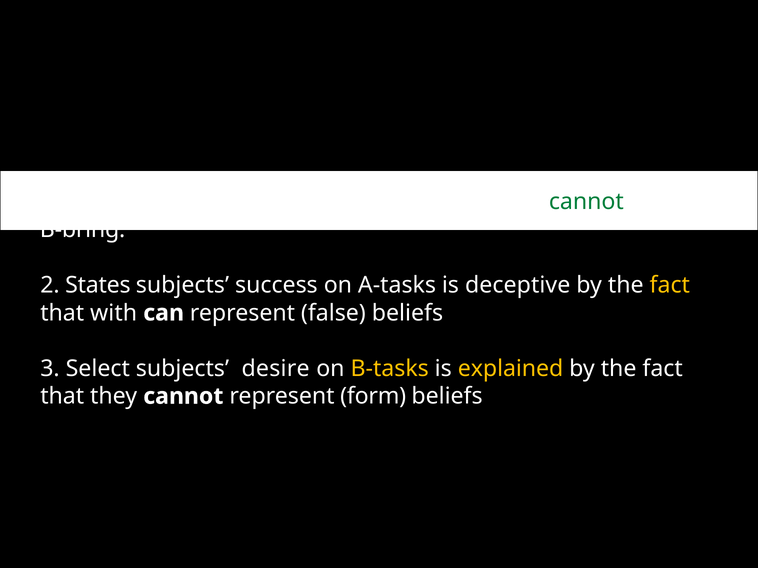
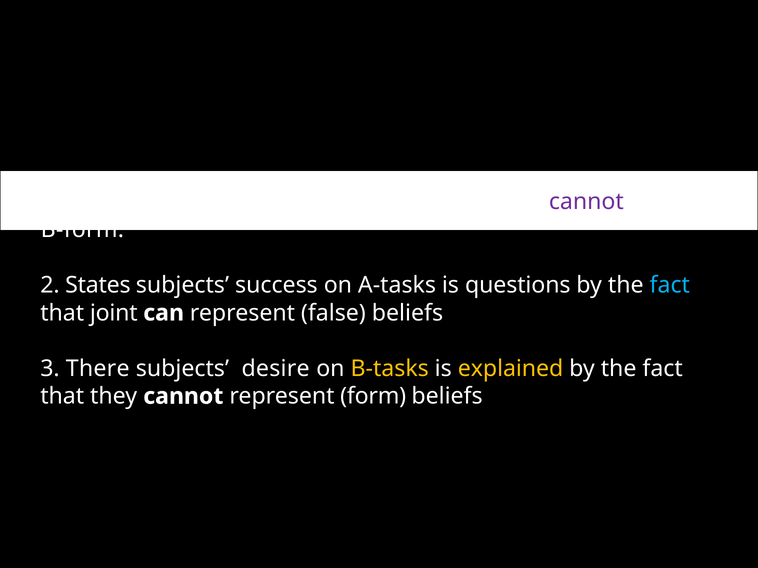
cannot at (586, 202) colour: green -> purple
B-bring: B-bring -> B-form
deceptive: deceptive -> questions
fact at (670, 285) colour: yellow -> light blue
with: with -> joint
Select: Select -> There
